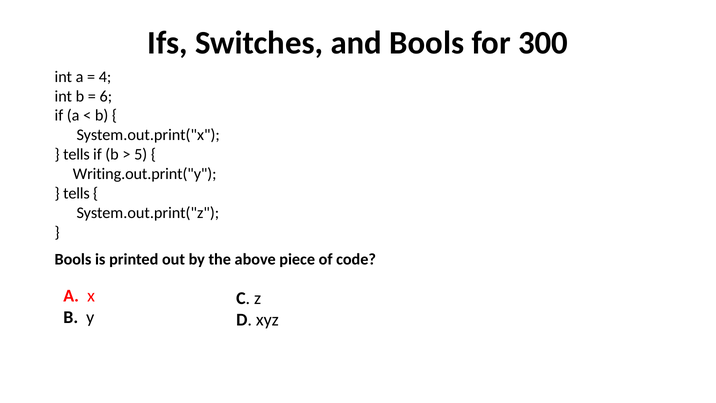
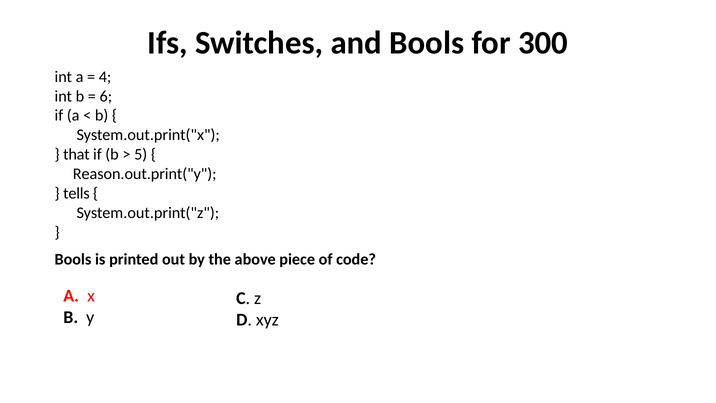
tells at (76, 154): tells -> that
Writing.out.print("y: Writing.out.print("y -> Reason.out.print("y
